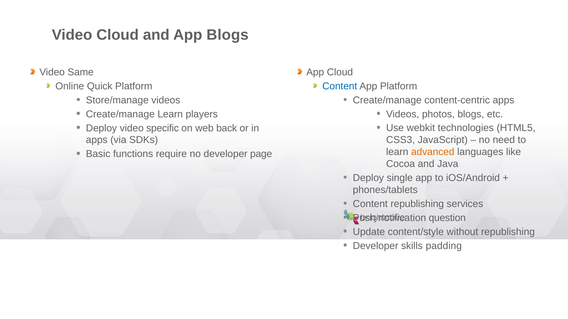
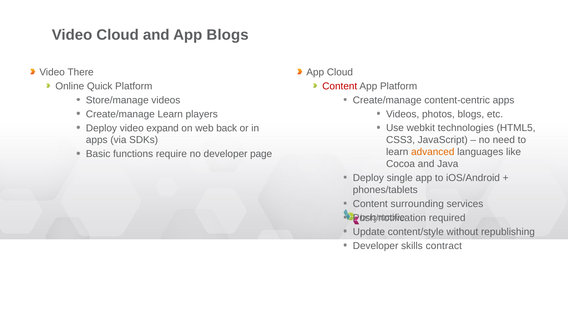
Same: Same -> There
Content at (340, 86) colour: blue -> red
specific: specific -> expand
Content republishing: republishing -> surrounding
question: question -> required
padding: padding -> contract
